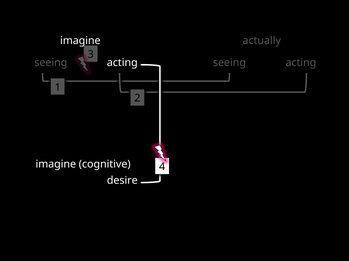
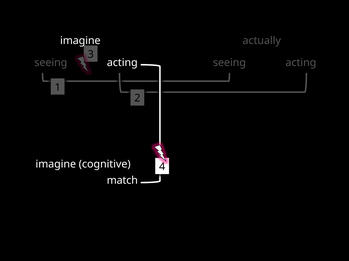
desire: desire -> match
